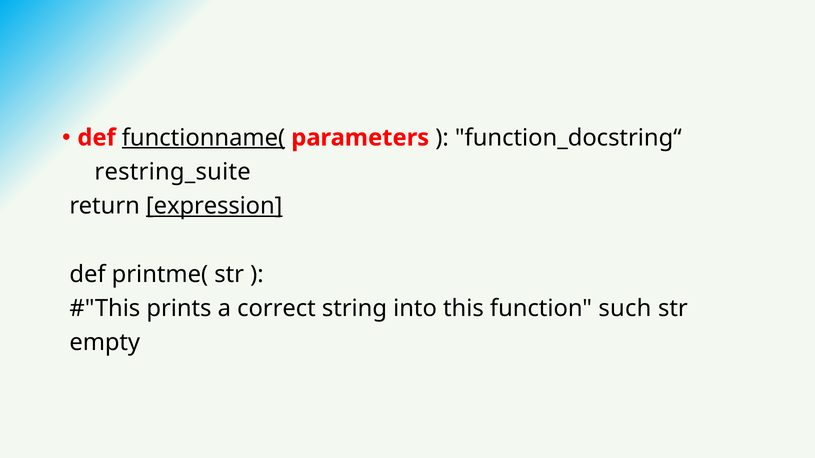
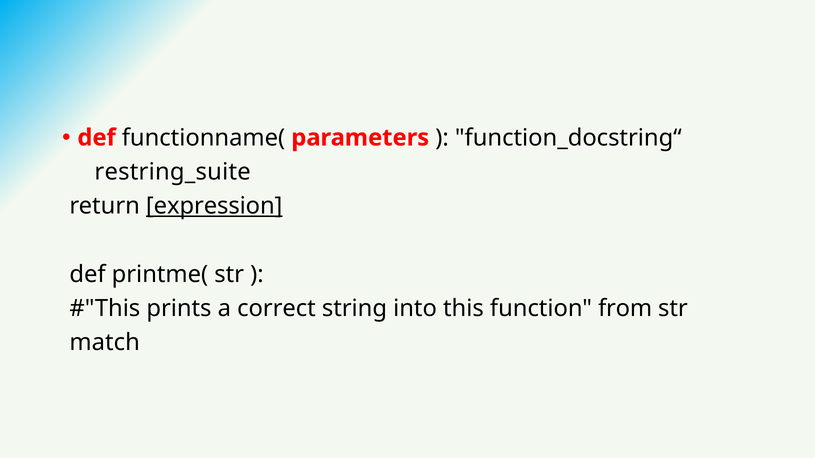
functionname( underline: present -> none
such: such -> from
empty: empty -> match
